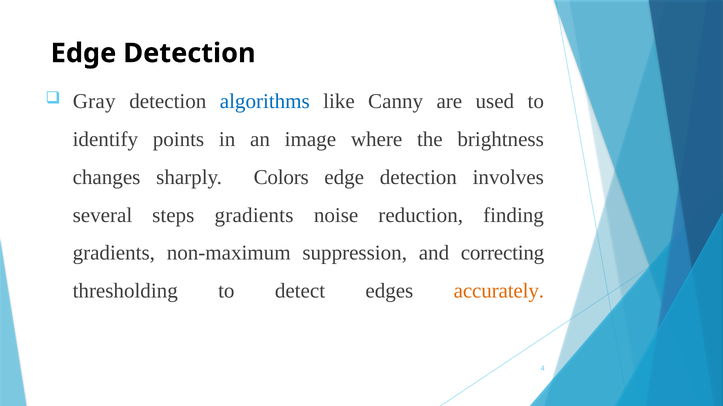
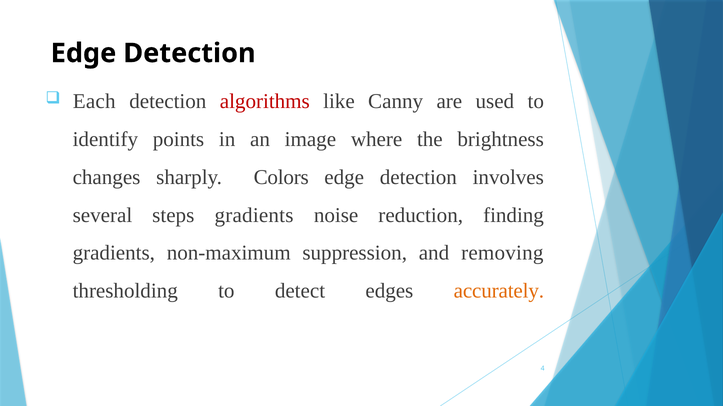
Gray: Gray -> Each
algorithms colour: blue -> red
correcting: correcting -> removing
